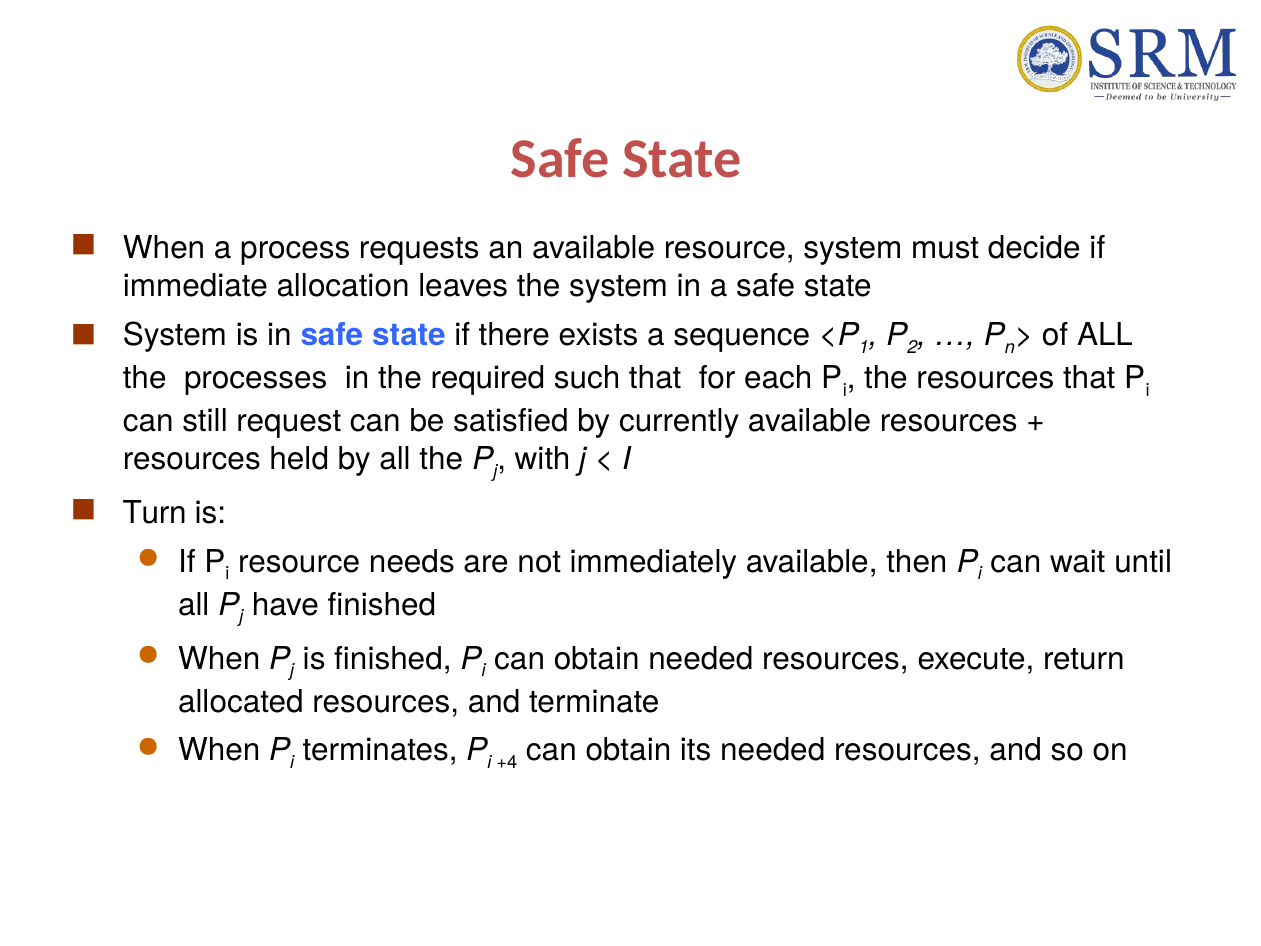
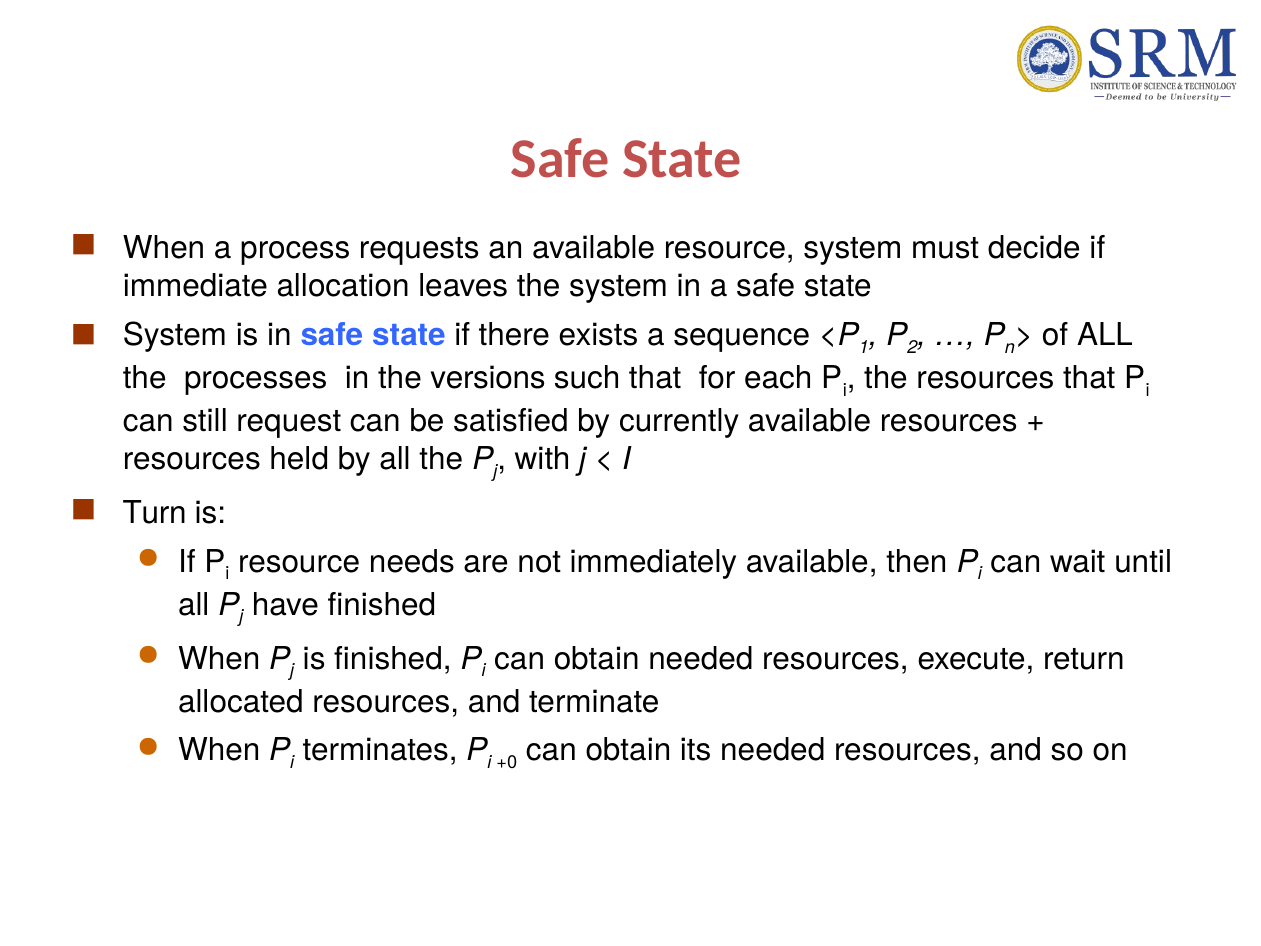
required: required -> versions
+4: +4 -> +0
